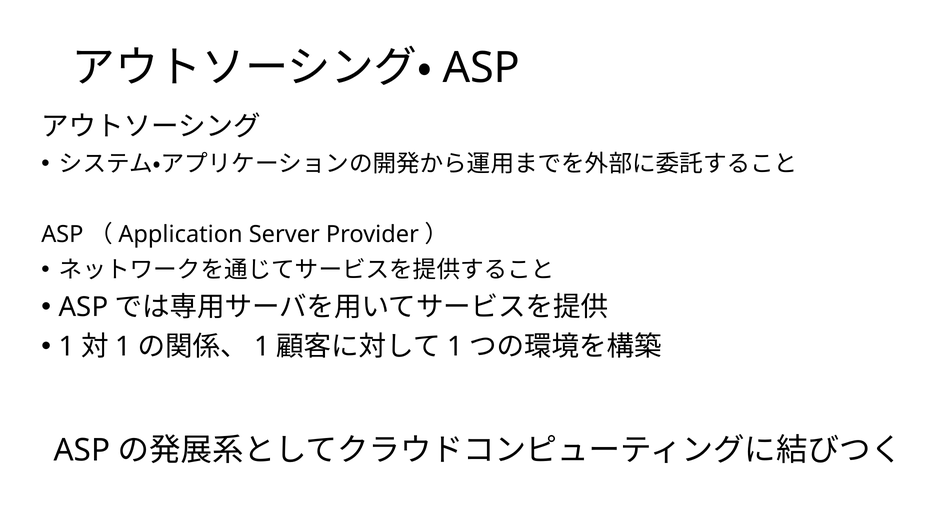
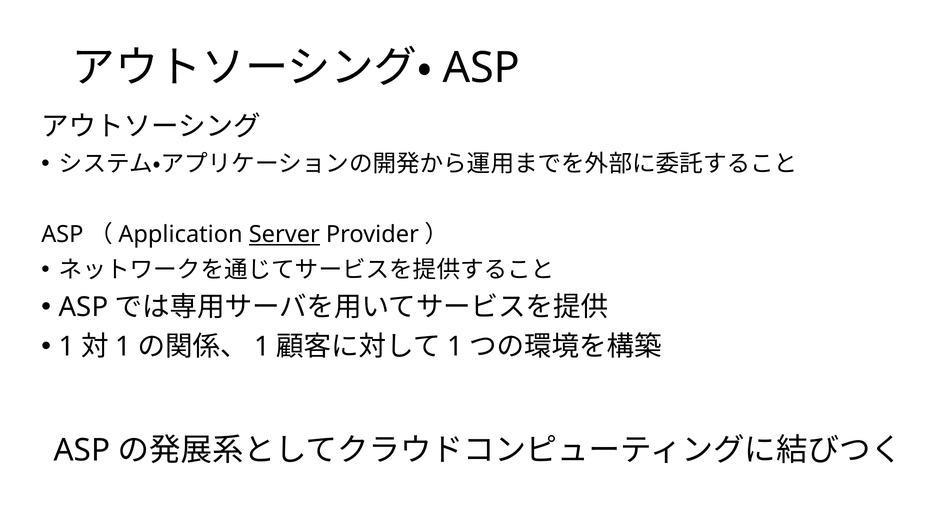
Server underline: none -> present
